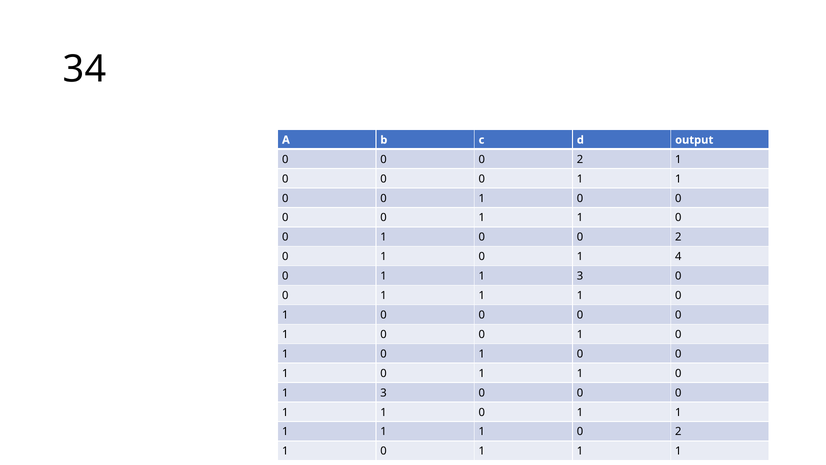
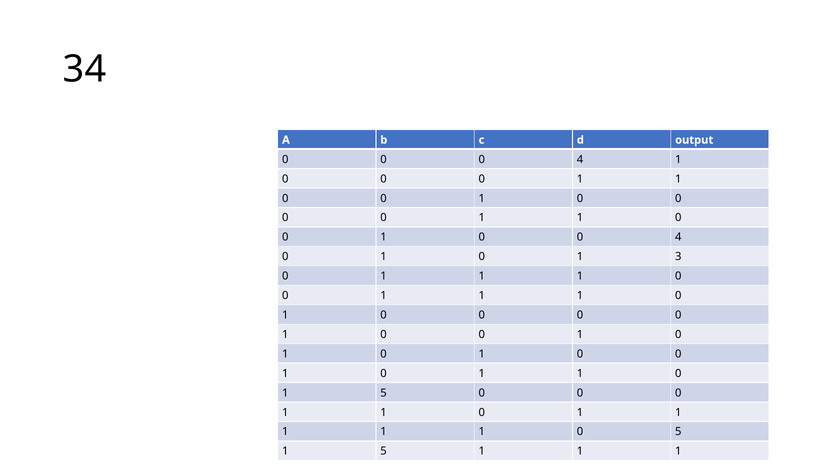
0 0 0 2: 2 -> 4
1 0 0 2: 2 -> 4
4: 4 -> 3
3 at (580, 276): 3 -> 1
3 at (384, 393): 3 -> 5
1 0 2: 2 -> 5
0 at (384, 451): 0 -> 5
